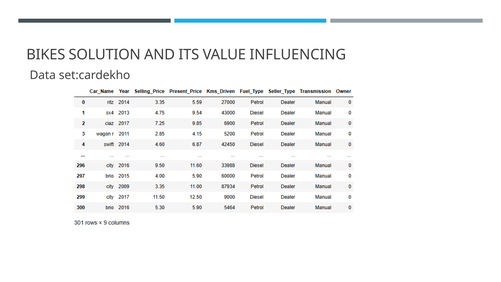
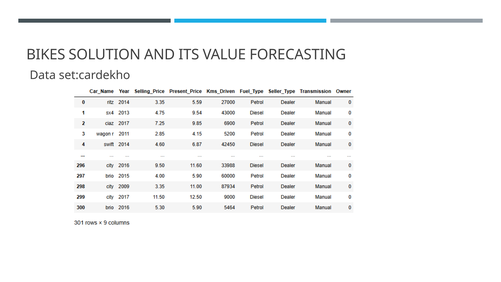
INFLUENCING: INFLUENCING -> FORECASTING
